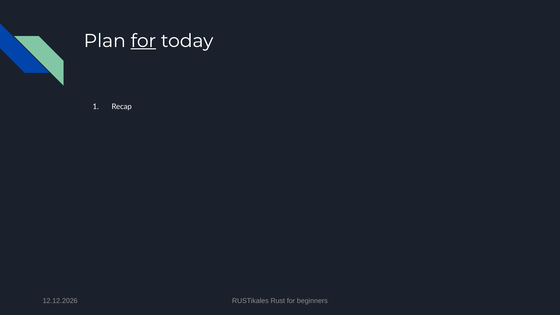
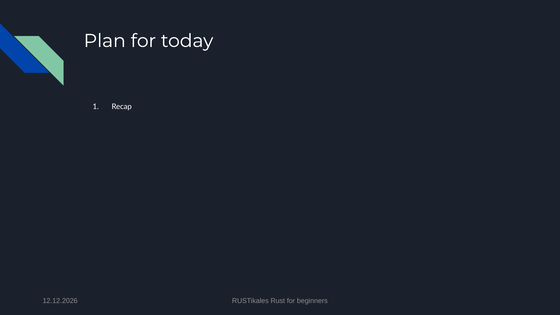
for at (143, 41) underline: present -> none
